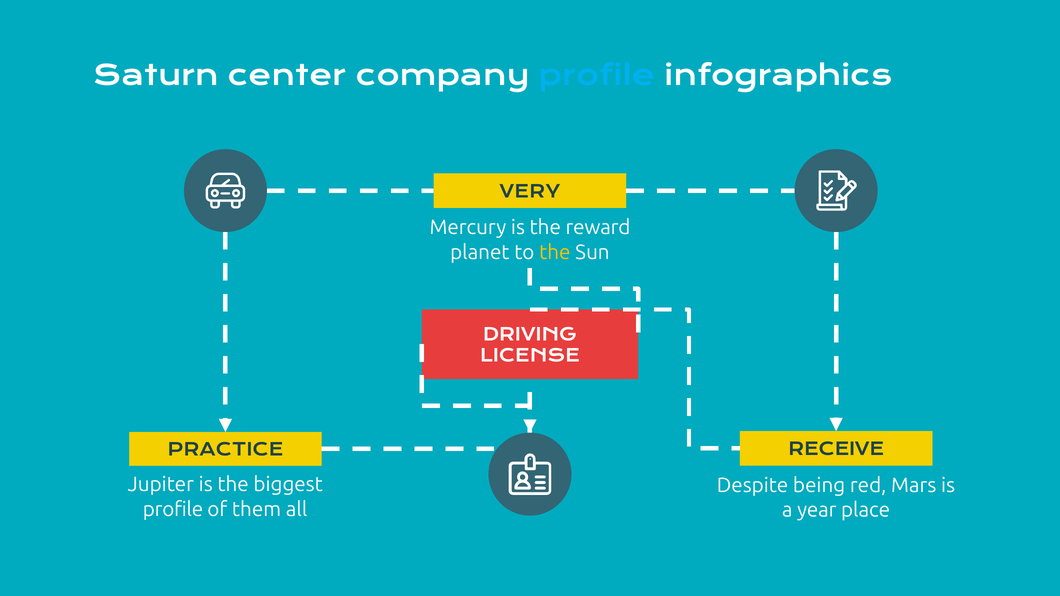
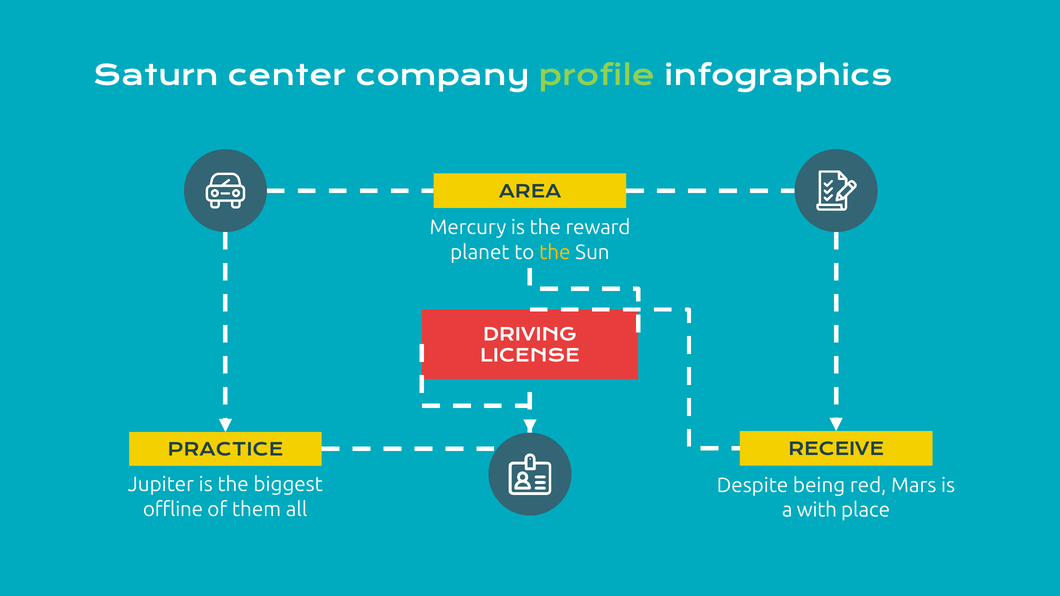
profile at (597, 76) colour: light blue -> light green
VERY: VERY -> AREA
profile at (173, 509): profile -> offline
year: year -> with
